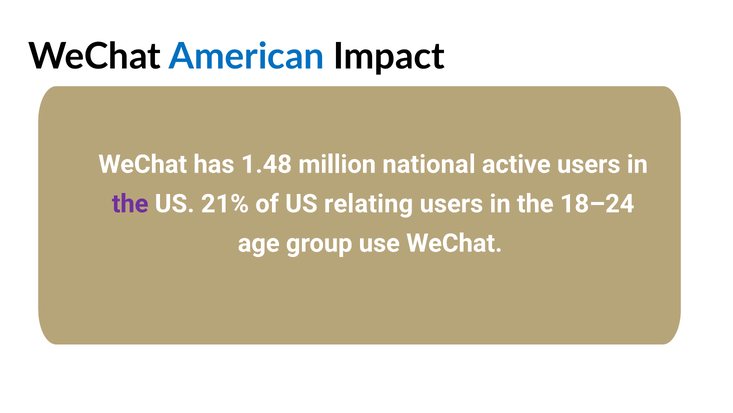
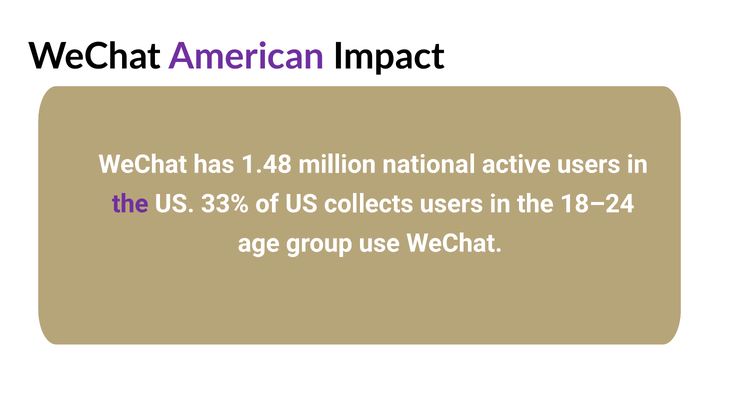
American colour: blue -> purple
21%: 21% -> 33%
relating: relating -> collects
